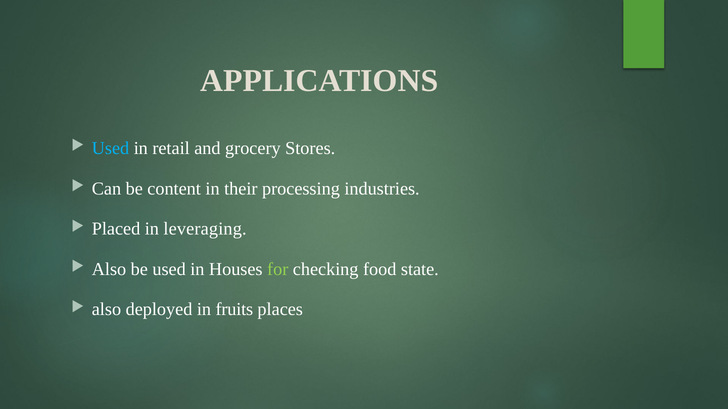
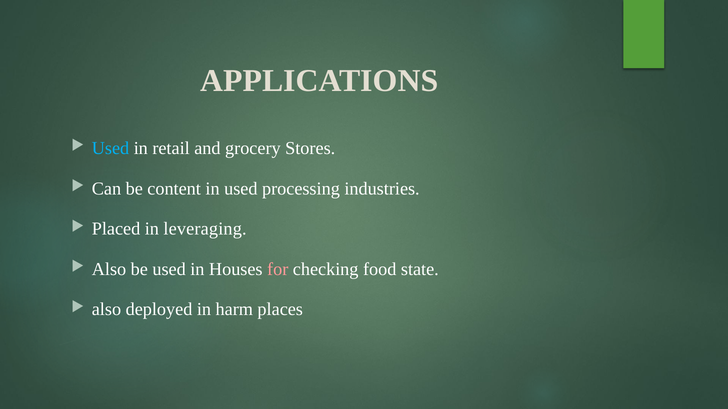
in their: their -> used
for colour: light green -> pink
fruits: fruits -> harm
